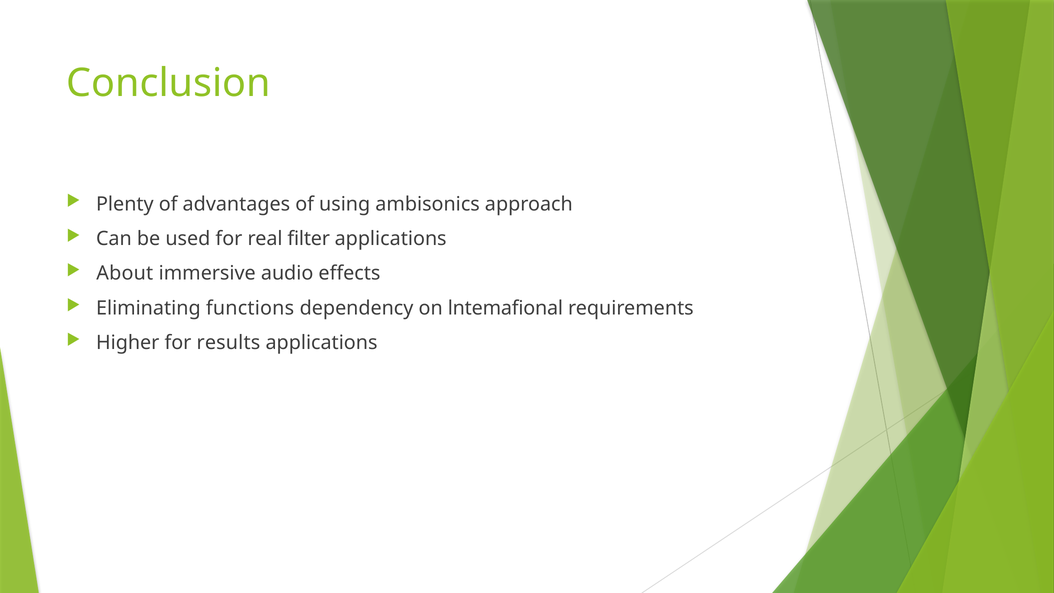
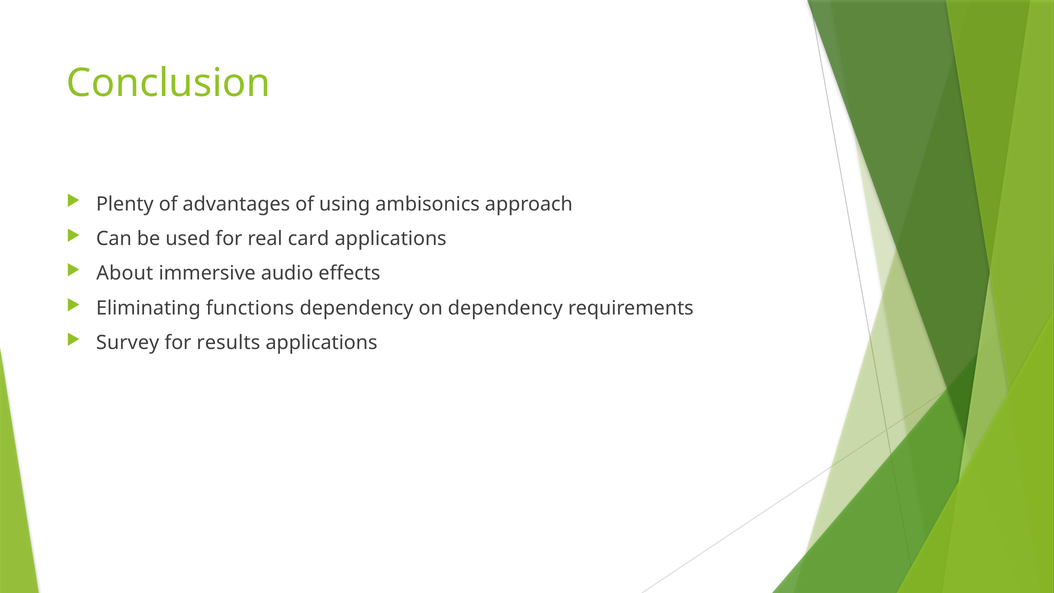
filter: filter -> card
on lntemafional: lntemafional -> dependency
Higher: Higher -> Survey
